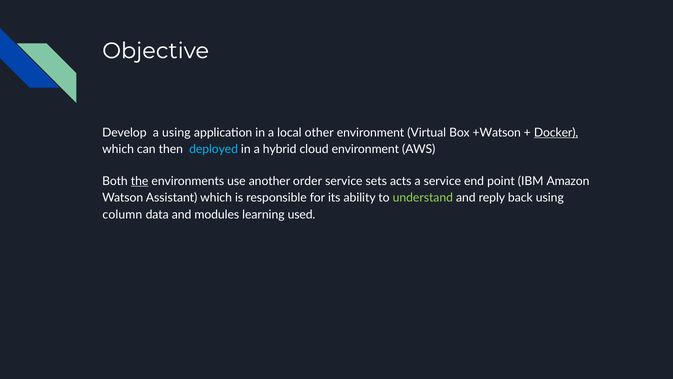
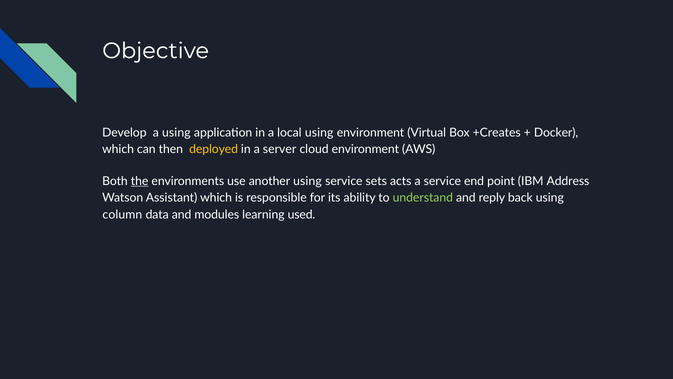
local other: other -> using
+Watson: +Watson -> +Creates
Docker underline: present -> none
deployed colour: light blue -> yellow
hybrid: hybrid -> server
another order: order -> using
Amazon: Amazon -> Address
